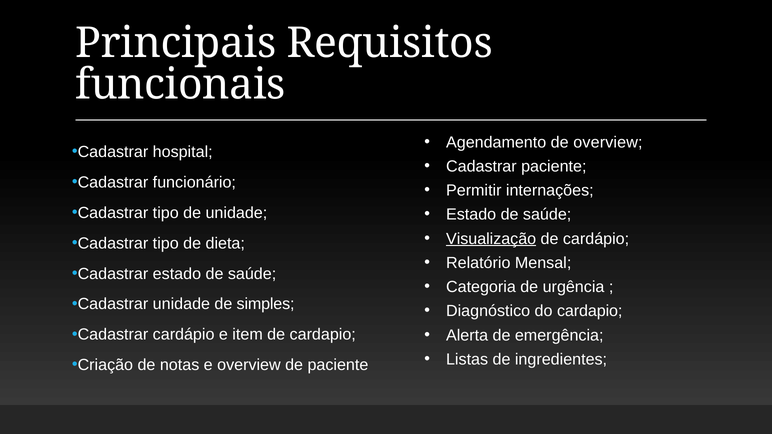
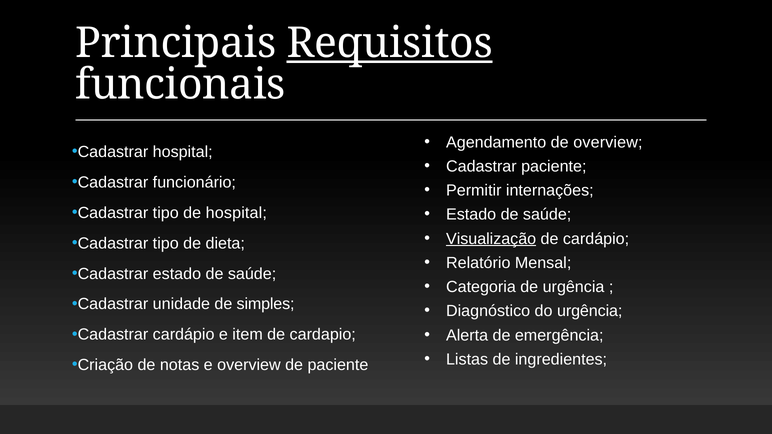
Requisitos underline: none -> present
de unidade: unidade -> hospital
do cardapio: cardapio -> urgência
